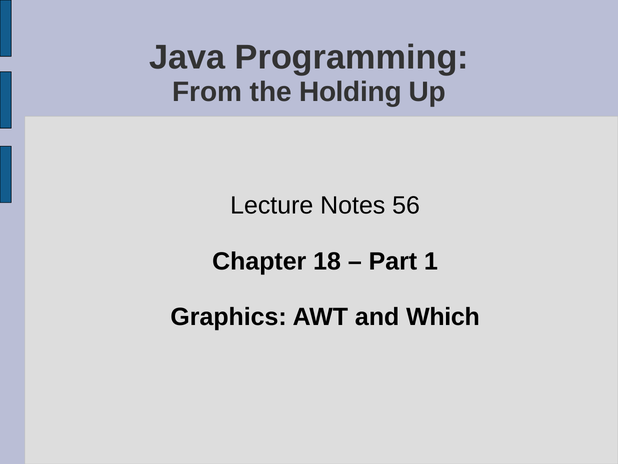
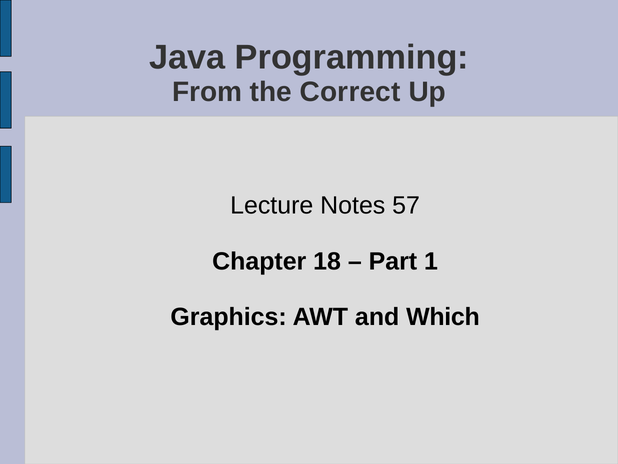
Holding: Holding -> Correct
56: 56 -> 57
